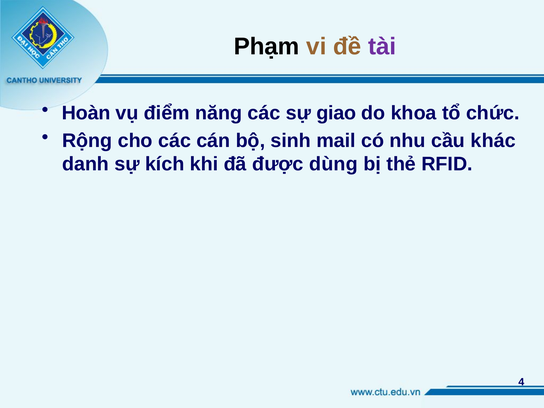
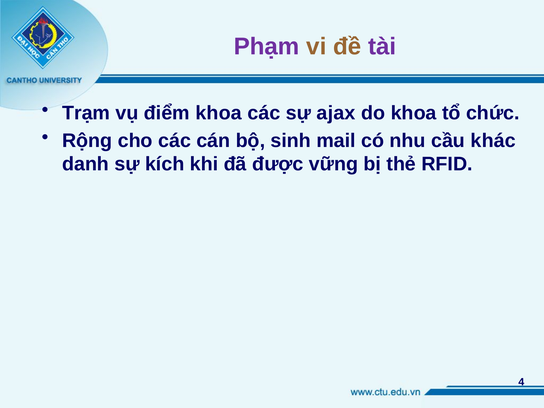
Phạm colour: black -> purple
Hoàn: Hoàn -> Trạm
điểm năng: năng -> khoa
giao: giao -> ajax
dùng: dùng -> vững
